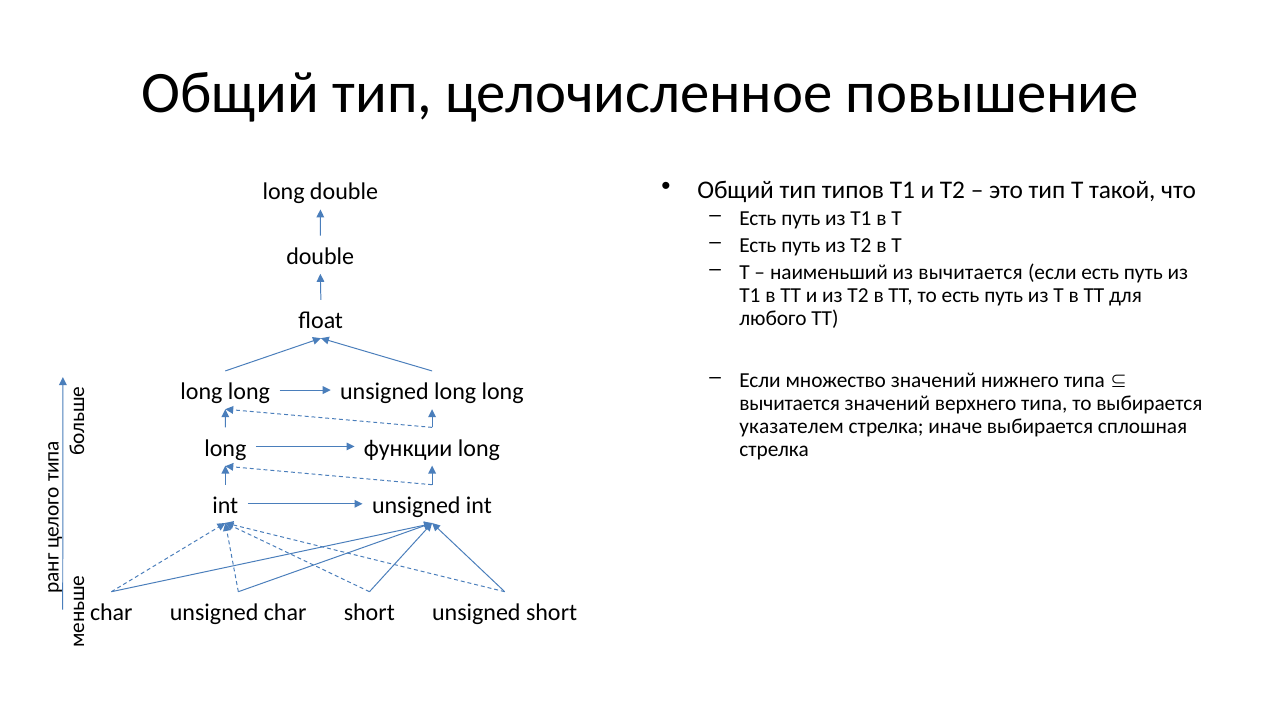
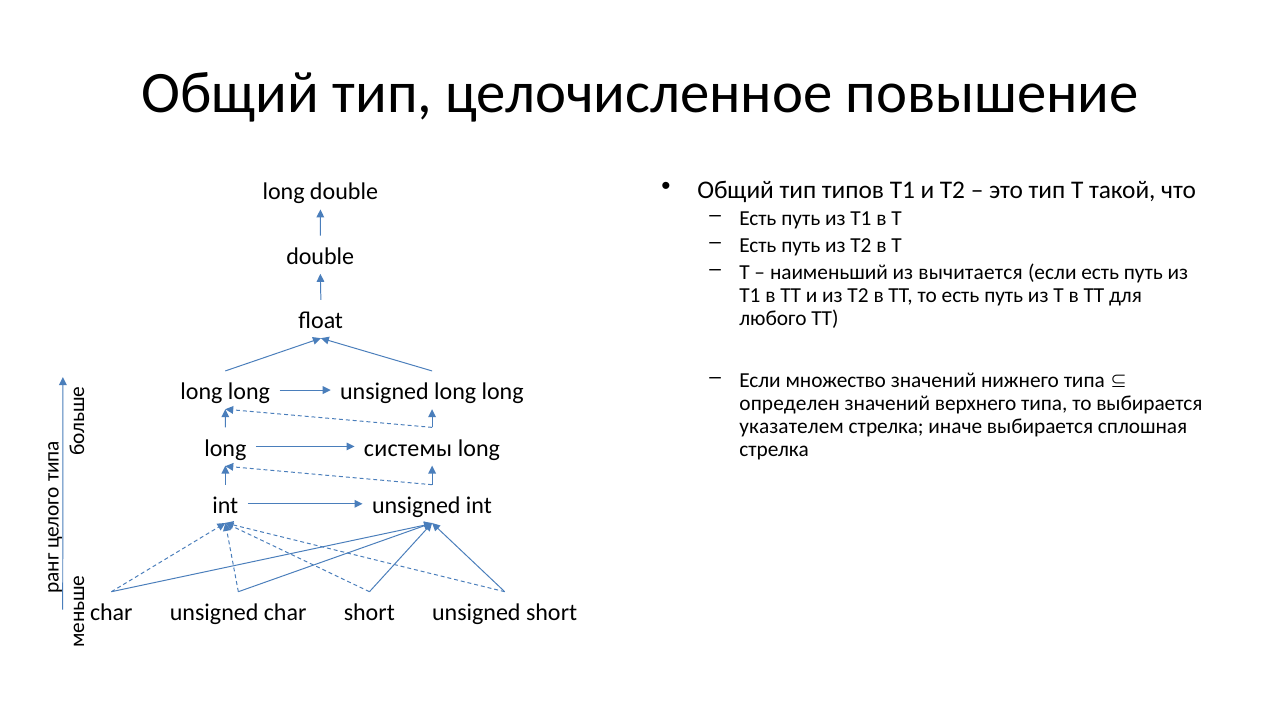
вычитается at (790, 404): вычитается -> определен
функции: функции -> системы
